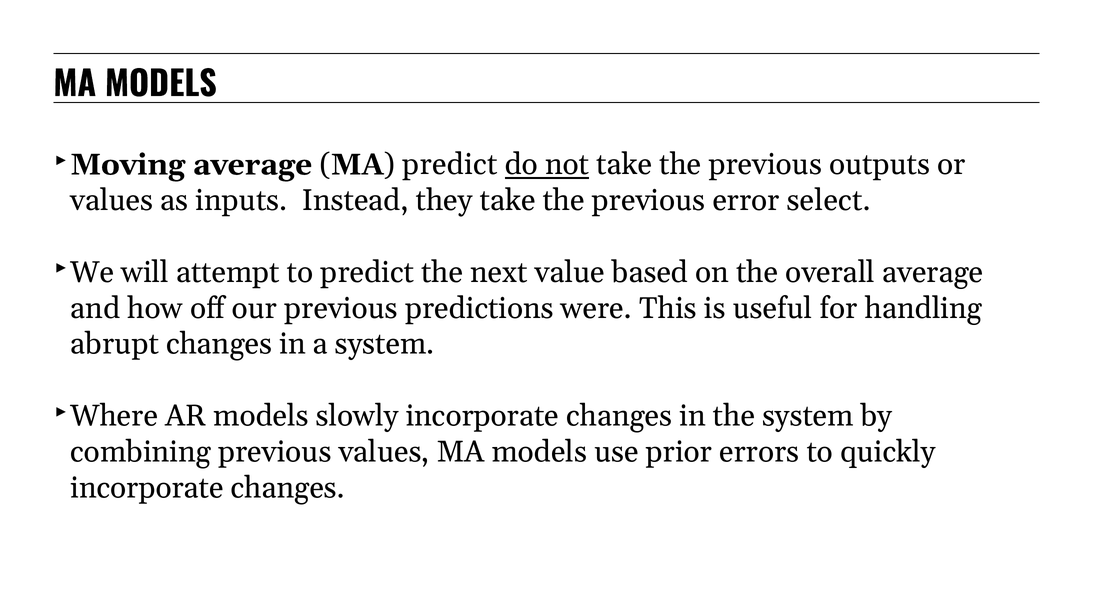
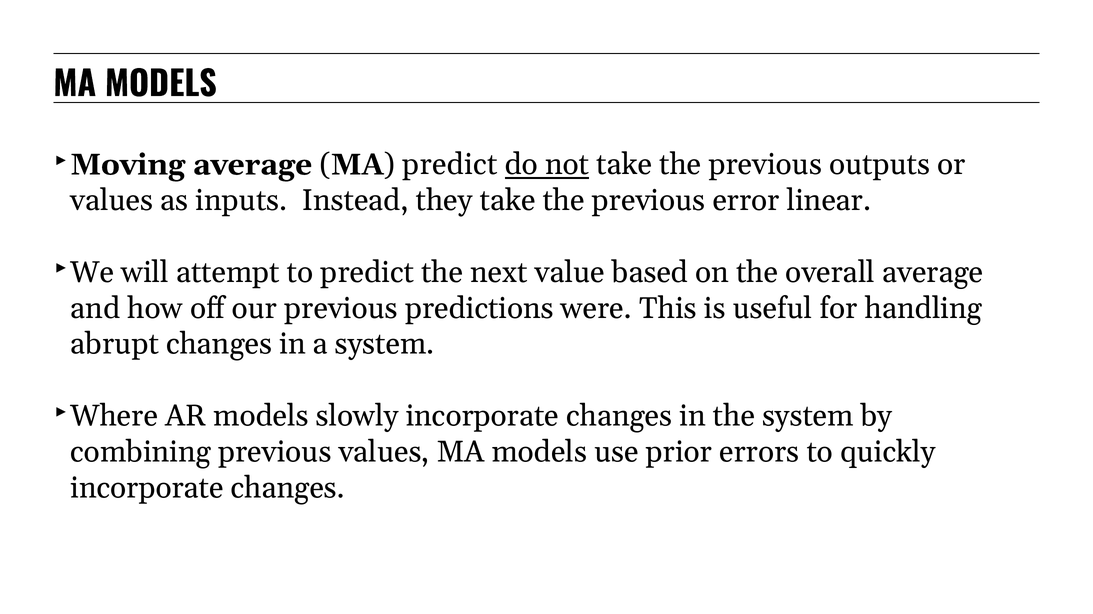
select: select -> linear
